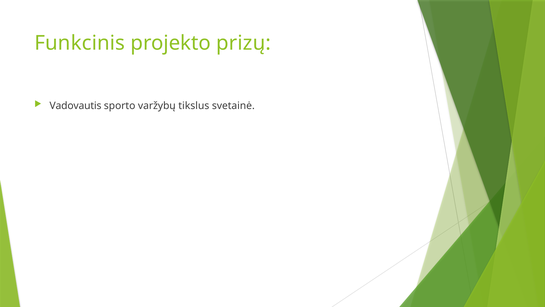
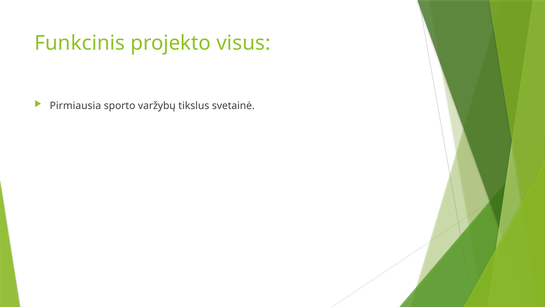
prizų: prizų -> visus
Vadovautis: Vadovautis -> Pirmiausia
